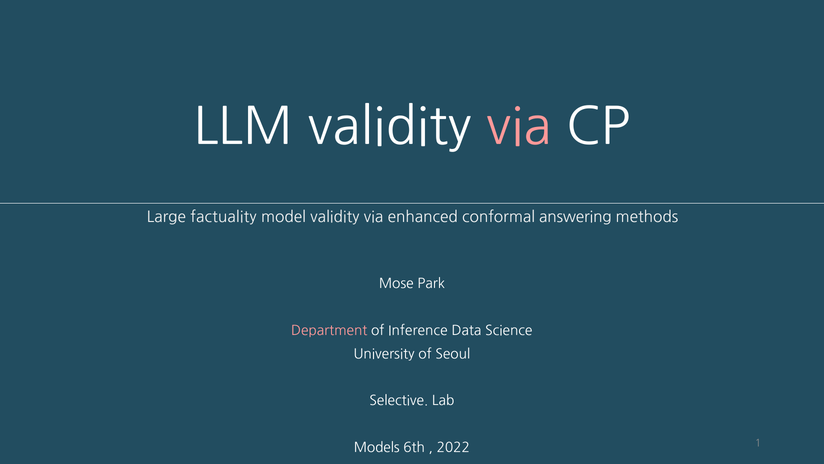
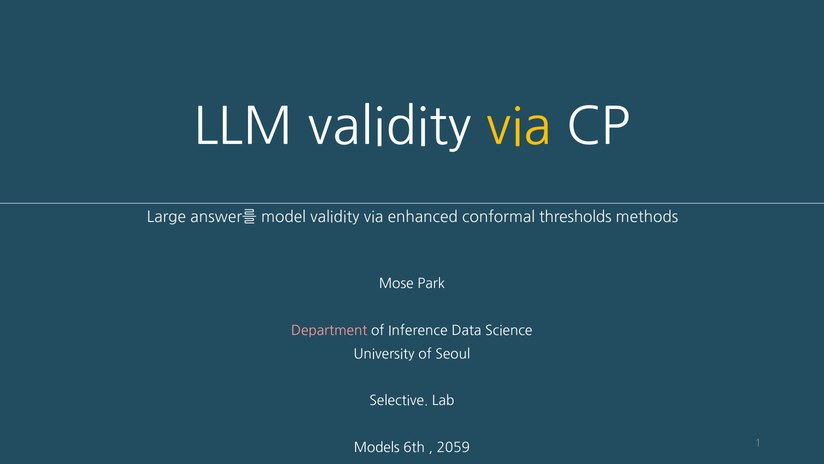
via at (519, 127) colour: pink -> yellow
factuality: factuality -> answer를
answering: answering -> thresholds
2022: 2022 -> 2059
